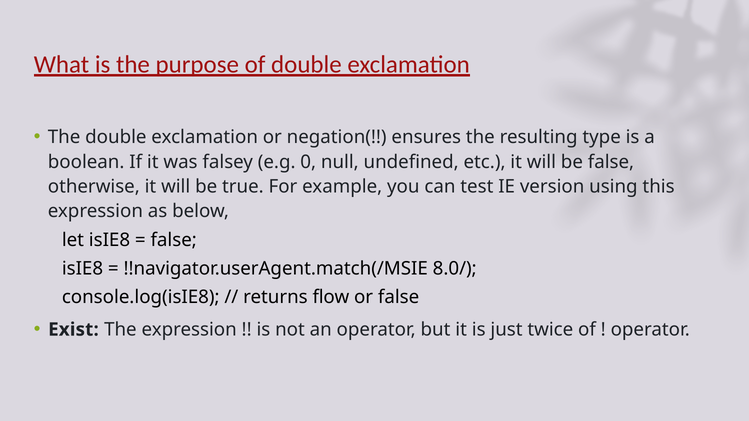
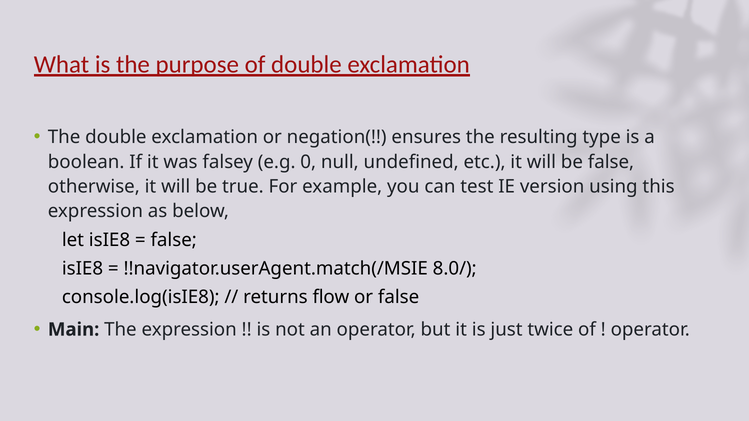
Exist: Exist -> Main
